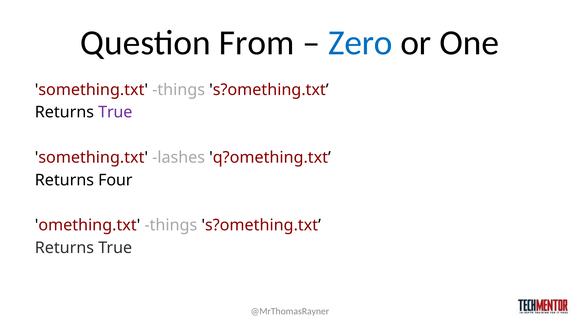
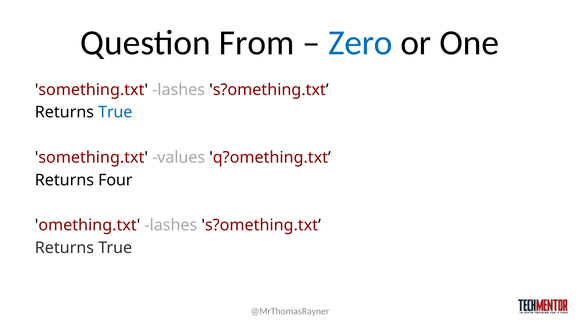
something.txt things: things -> lashes
True at (115, 112) colour: purple -> blue
lashes: lashes -> values
omething.txt things: things -> lashes
